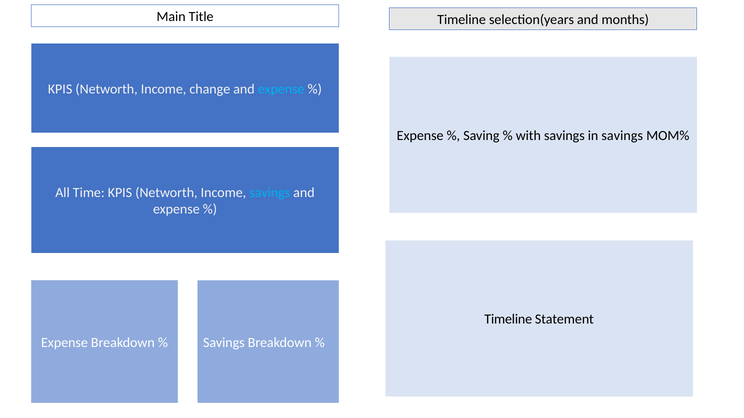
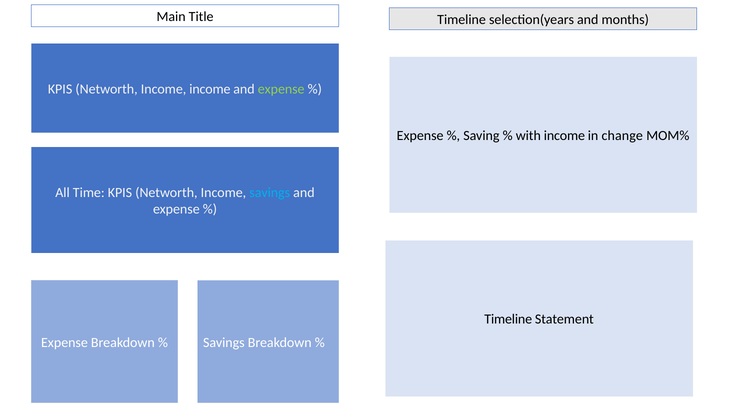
Income change: change -> income
expense at (281, 89) colour: light blue -> light green
with savings: savings -> income
in savings: savings -> change
